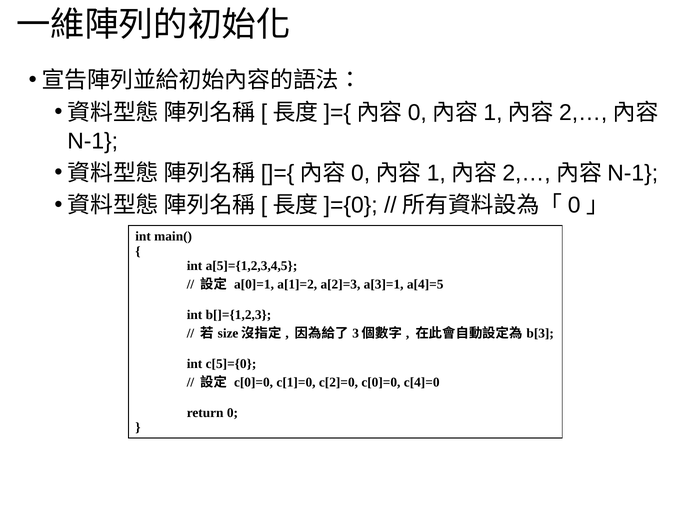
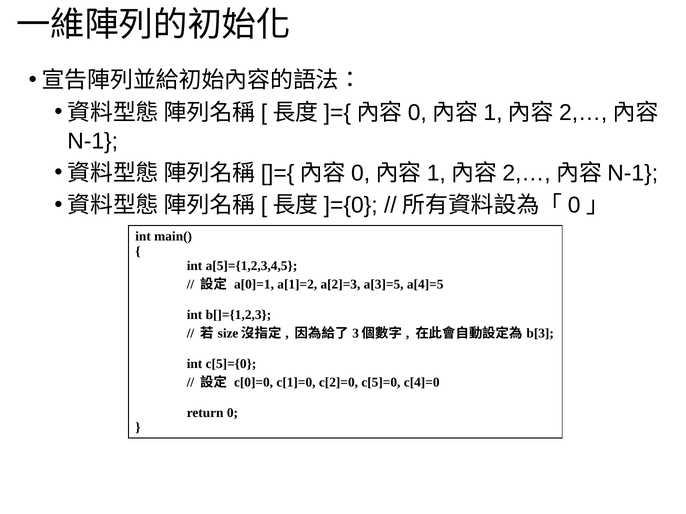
a[3]=1: a[3]=1 -> a[3]=5
c[2]=0 c[0]=0: c[0]=0 -> c[5]=0
